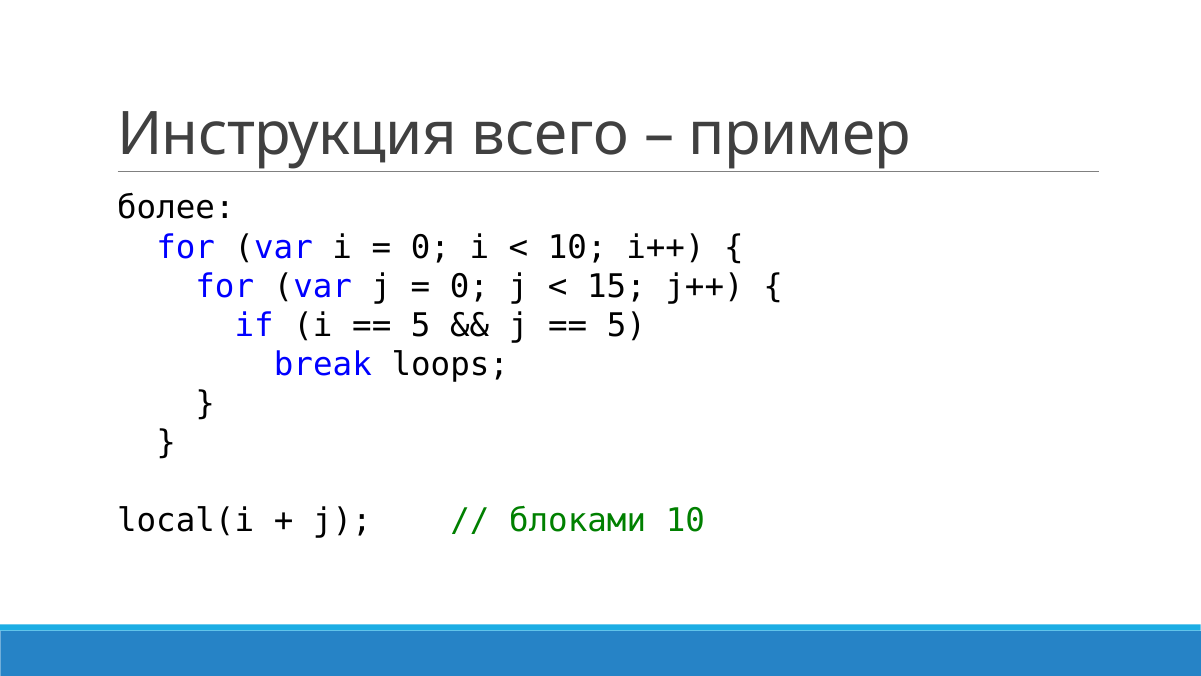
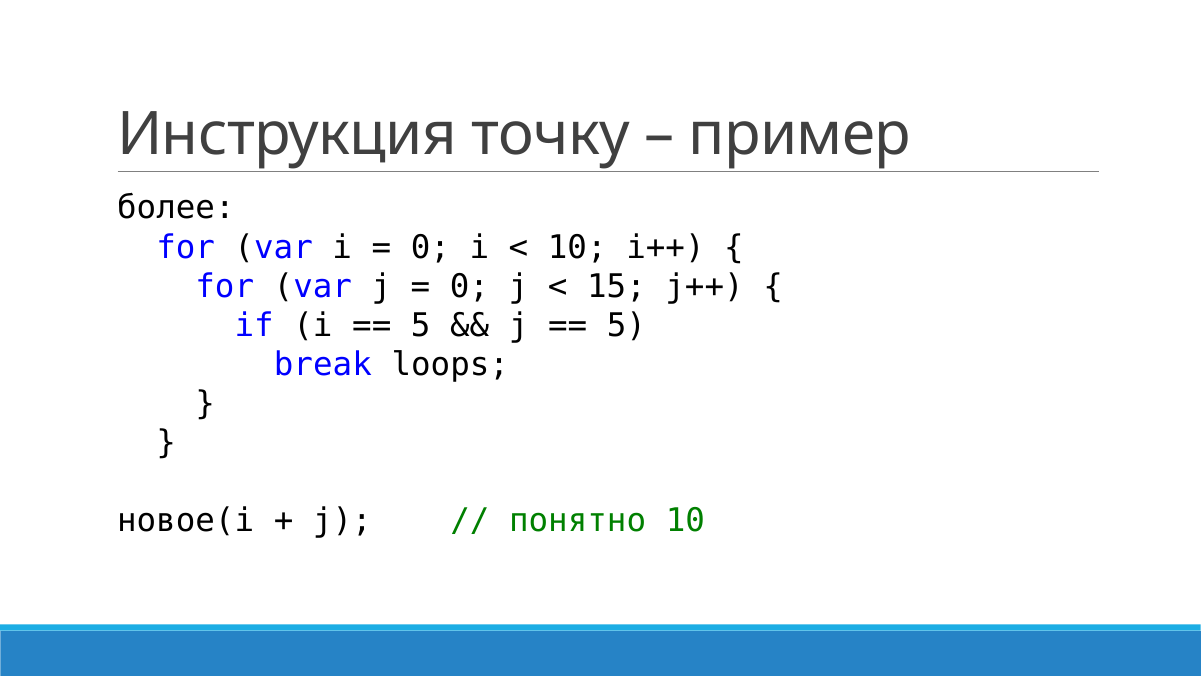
всего: всего -> точку
local(i: local(i -> новое(i
блоками: блоками -> понятно
